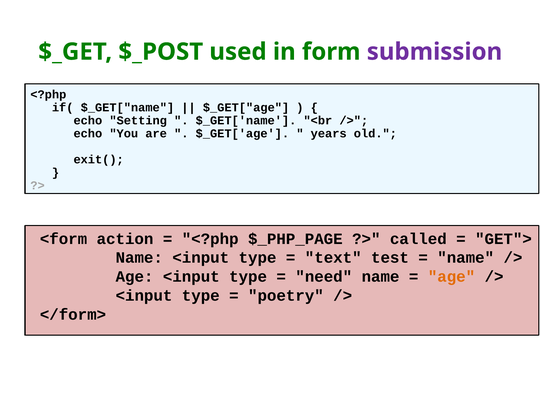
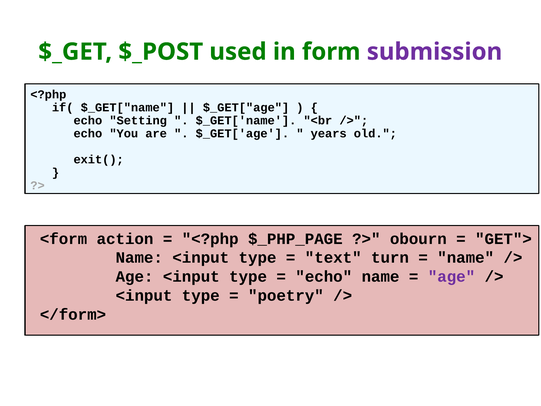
called: called -> obourn
test: test -> turn
need at (324, 277): need -> echo
age at (452, 277) colour: orange -> purple
